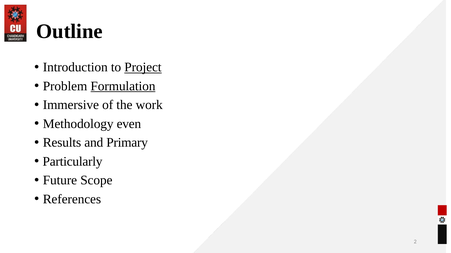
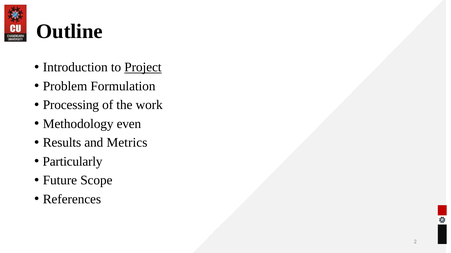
Formulation underline: present -> none
Immersive: Immersive -> Processing
Primary: Primary -> Metrics
